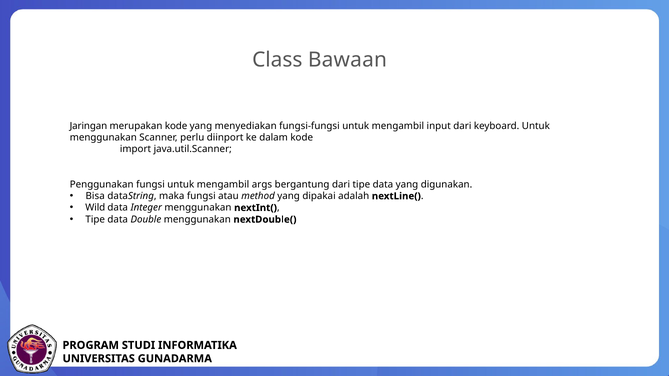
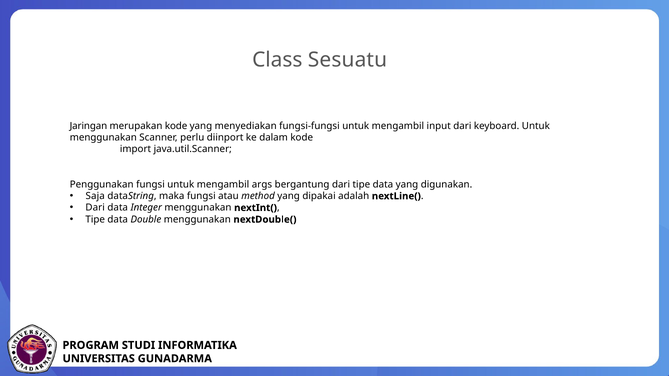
Bawaan: Bawaan -> Sesuatu
Bisa: Bisa -> Saja
Wild at (95, 208): Wild -> Dari
